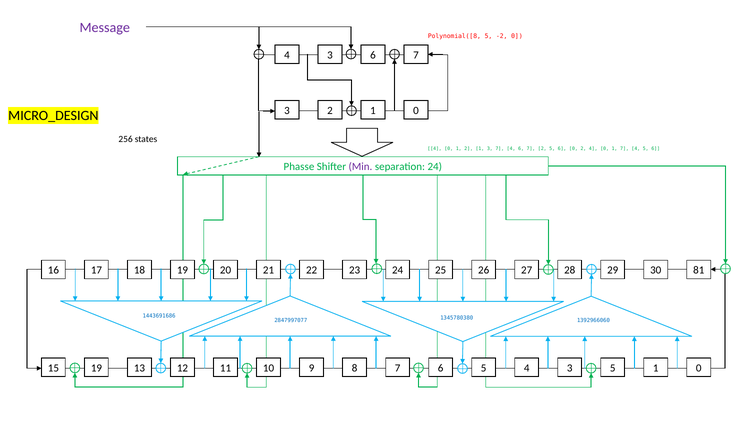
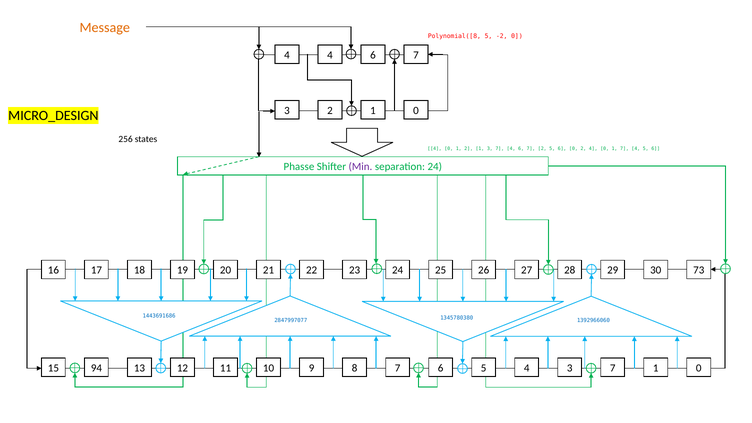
Message colour: purple -> orange
4 3: 3 -> 4
81: 81 -> 73
15 19: 19 -> 94
5 at (613, 368): 5 -> 7
